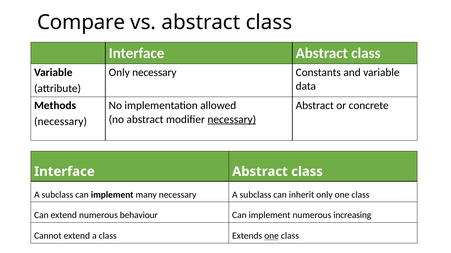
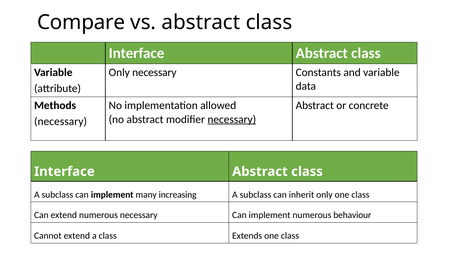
many necessary: necessary -> increasing
numerous behaviour: behaviour -> necessary
increasing: increasing -> behaviour
one at (272, 236) underline: present -> none
